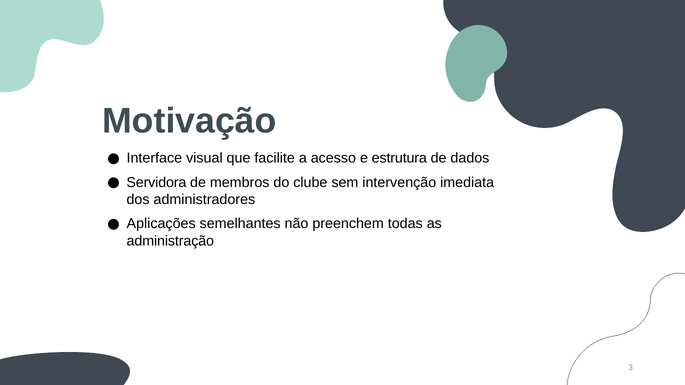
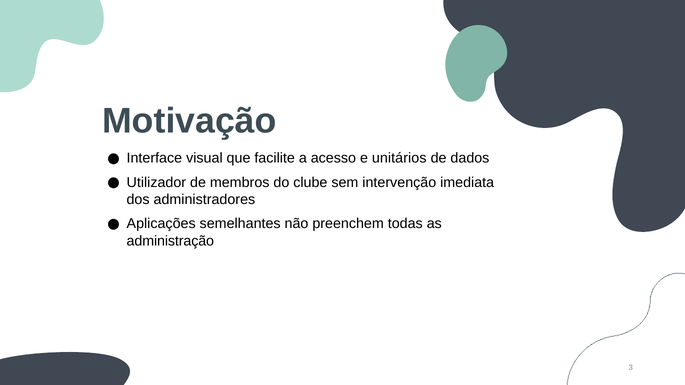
estrutura: estrutura -> unitários
Servidora: Servidora -> Utilizador
